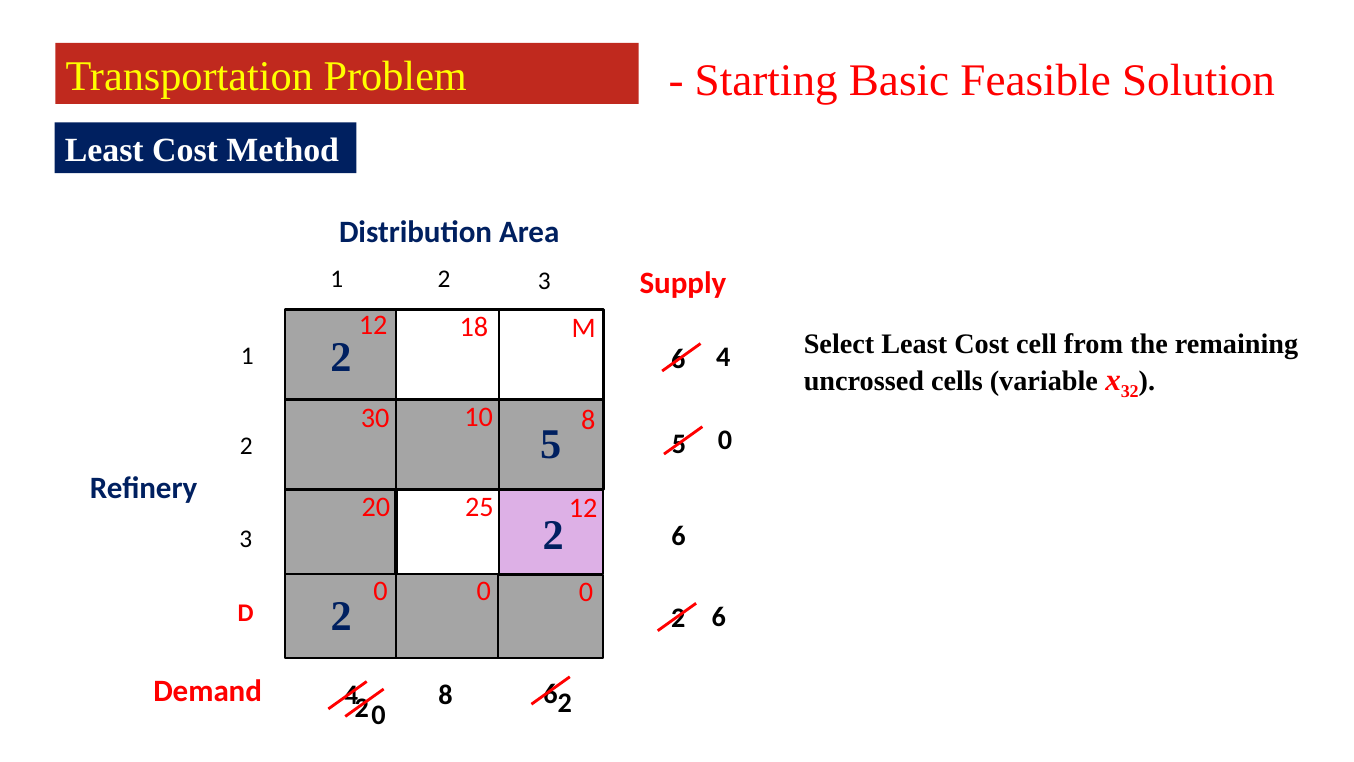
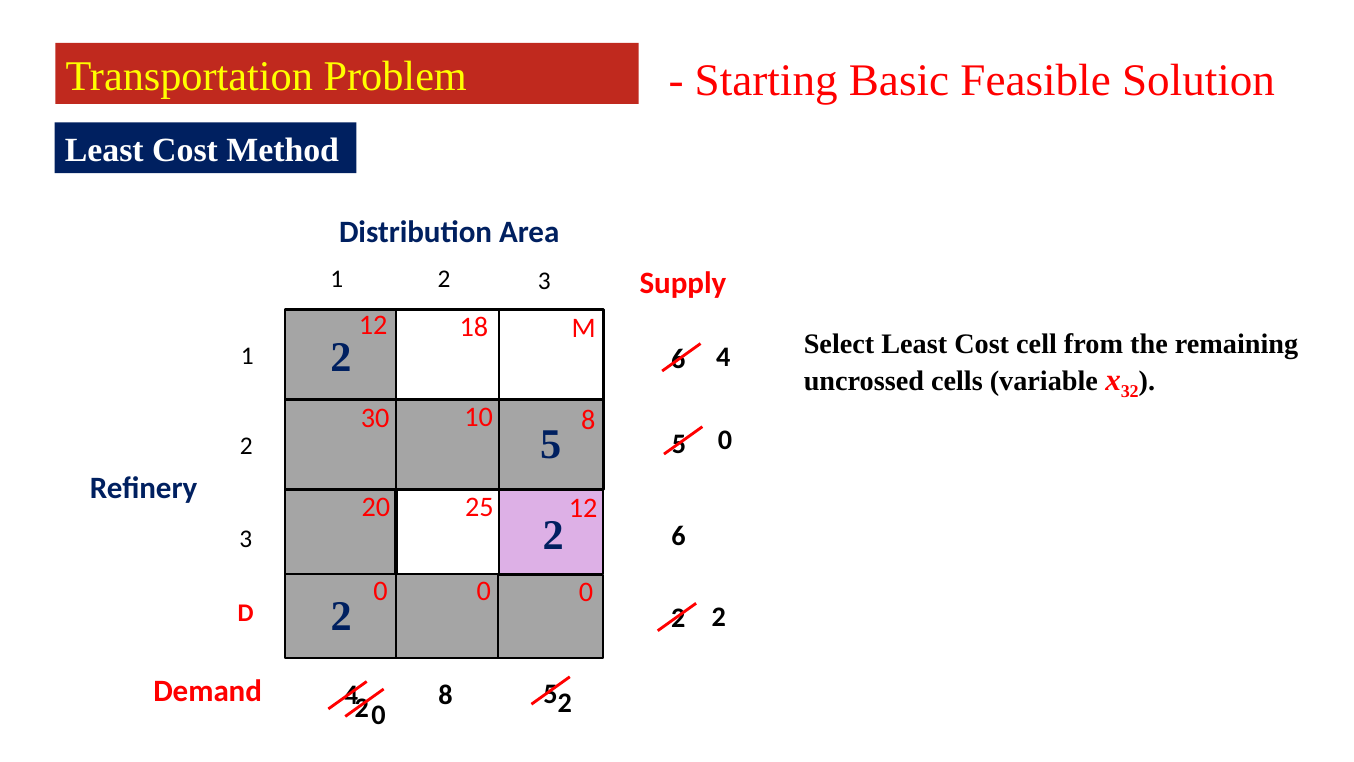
6 at (719, 616): 6 -> 2
8 6: 6 -> 5
